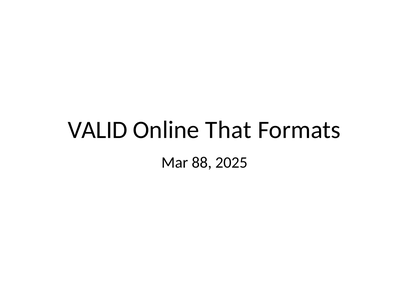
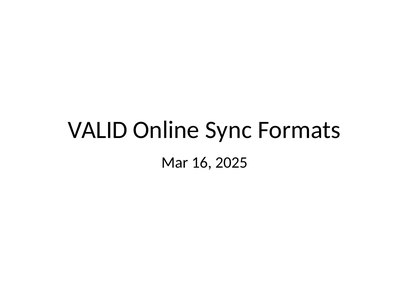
That: That -> Sync
88: 88 -> 16
